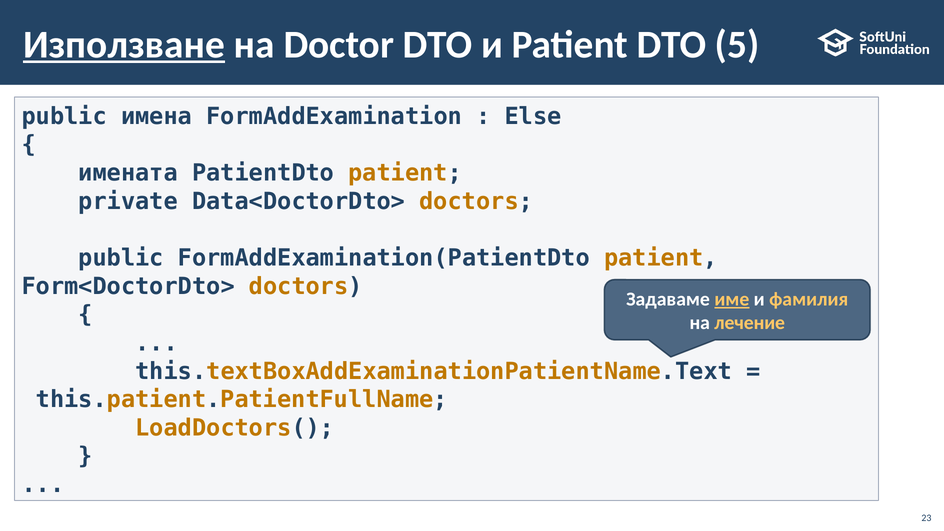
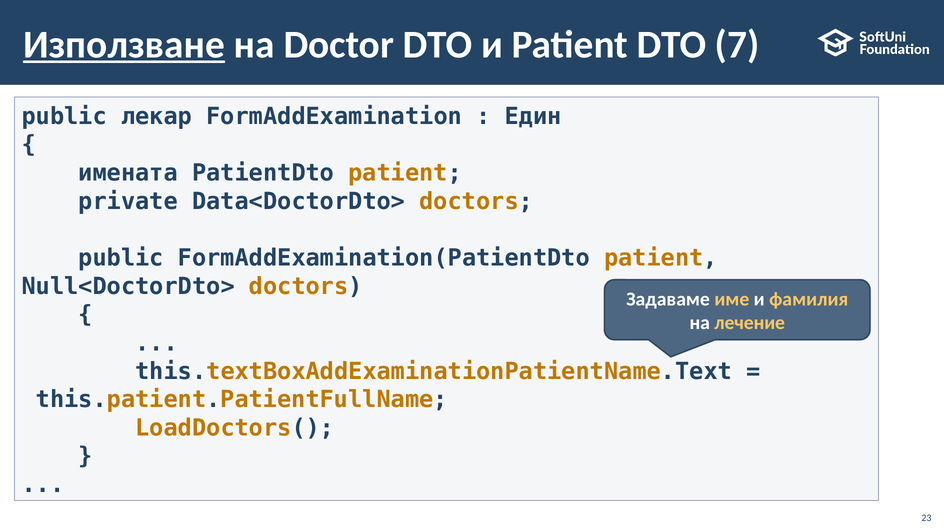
5: 5 -> 7
имена: имена -> лекар
Else: Else -> Един
Form<DoctorDto>: Form<DoctorDto> -> Null<DoctorDto>
име underline: present -> none
